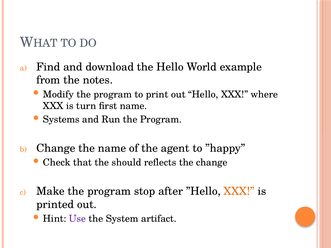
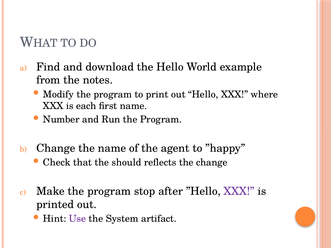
turn: turn -> each
Systems: Systems -> Number
XXX at (239, 191) colour: orange -> purple
